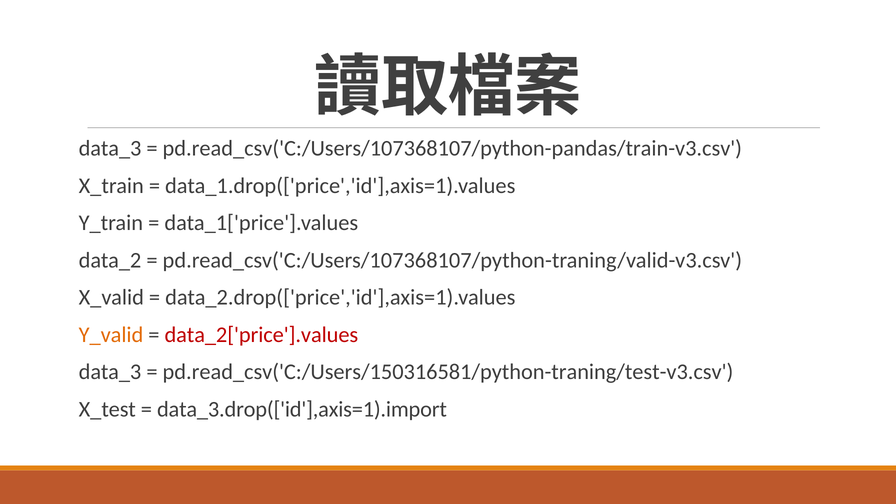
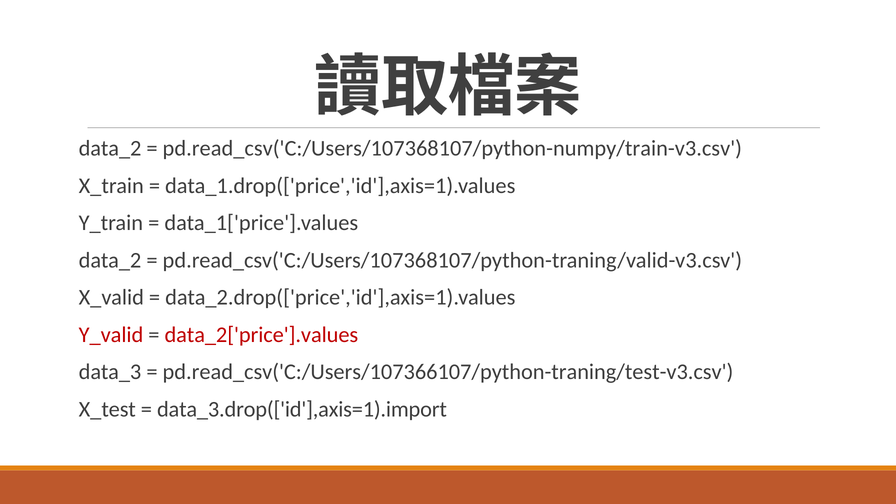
data_3 at (110, 149): data_3 -> data_2
pd.read_csv('C:/Users/107368107/python-pandas/train-v3.csv: pd.read_csv('C:/Users/107368107/python-pandas/train-v3.csv -> pd.read_csv('C:/Users/107368107/python-numpy/train-v3.csv
Y_valid colour: orange -> red
pd.read_csv('C:/Users/150316581/python-traning/test-v3.csv: pd.read_csv('C:/Users/150316581/python-traning/test-v3.csv -> pd.read_csv('C:/Users/107366107/python-traning/test-v3.csv
